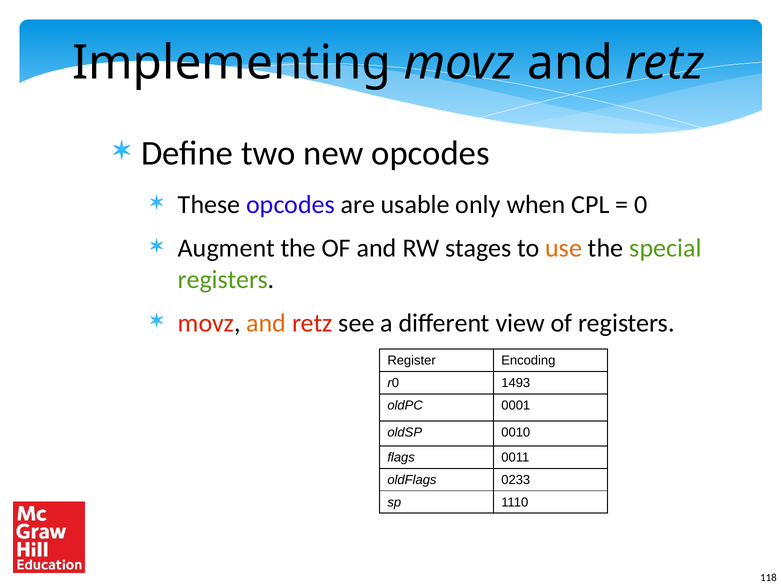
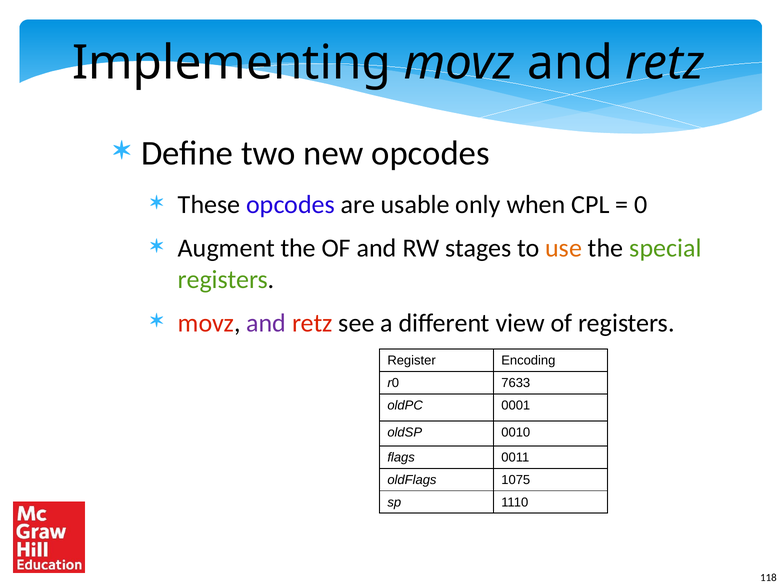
and at (266, 323) colour: orange -> purple
1493: 1493 -> 7633
0233: 0233 -> 1075
